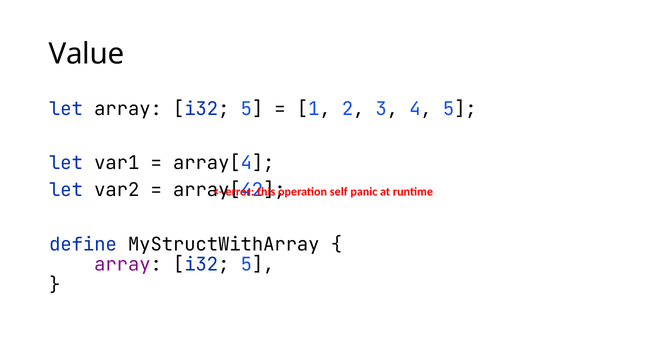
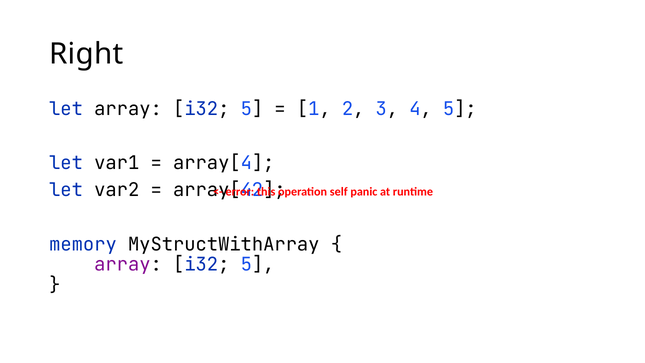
Value: Value -> Right
define: define -> memory
